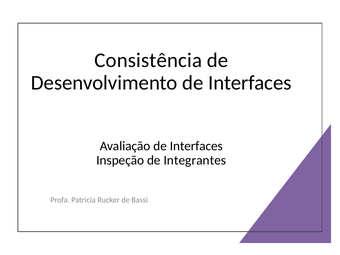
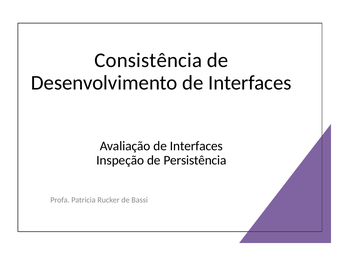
Integrantes: Integrantes -> Persistência
